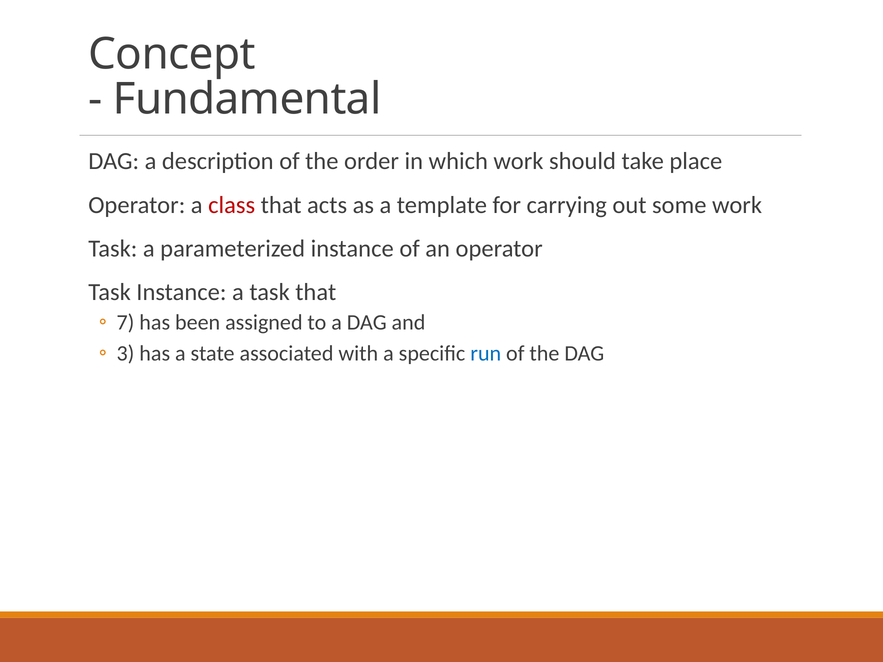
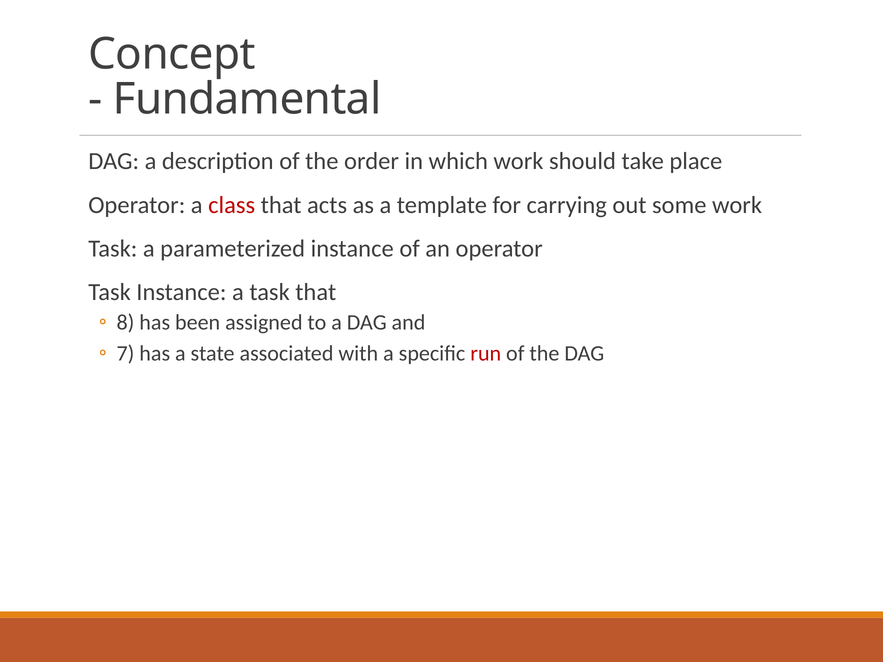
7: 7 -> 8
3: 3 -> 7
run colour: blue -> red
